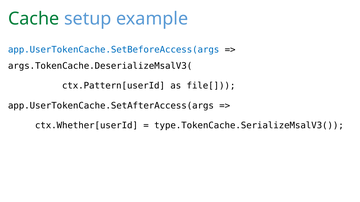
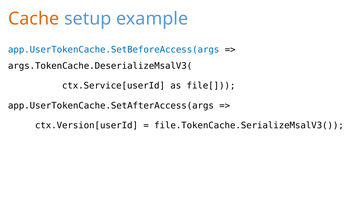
Cache colour: green -> orange
ctx.Pattern[userId: ctx.Pattern[userId -> ctx.Service[userId
ctx.Whether[userId: ctx.Whether[userId -> ctx.Version[userId
type.TokenCache.SerializeMsalV3(: type.TokenCache.SerializeMsalV3( -> file.TokenCache.SerializeMsalV3(
